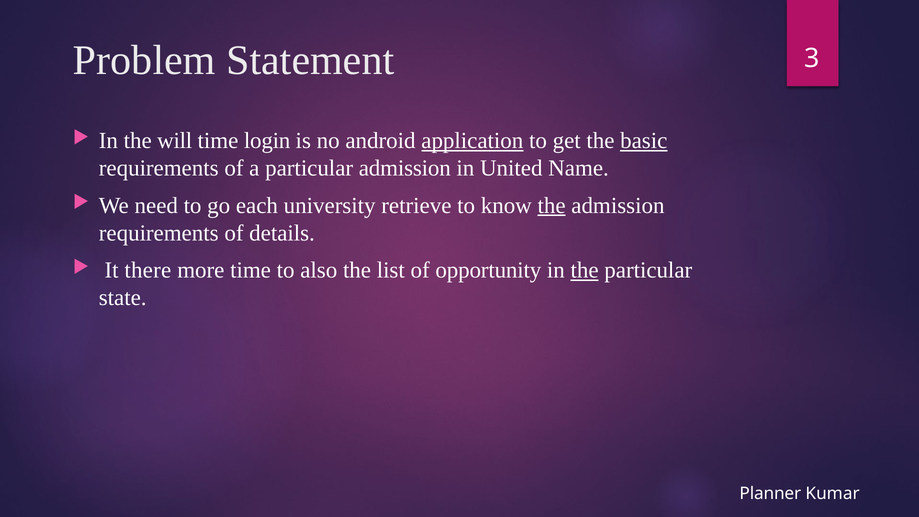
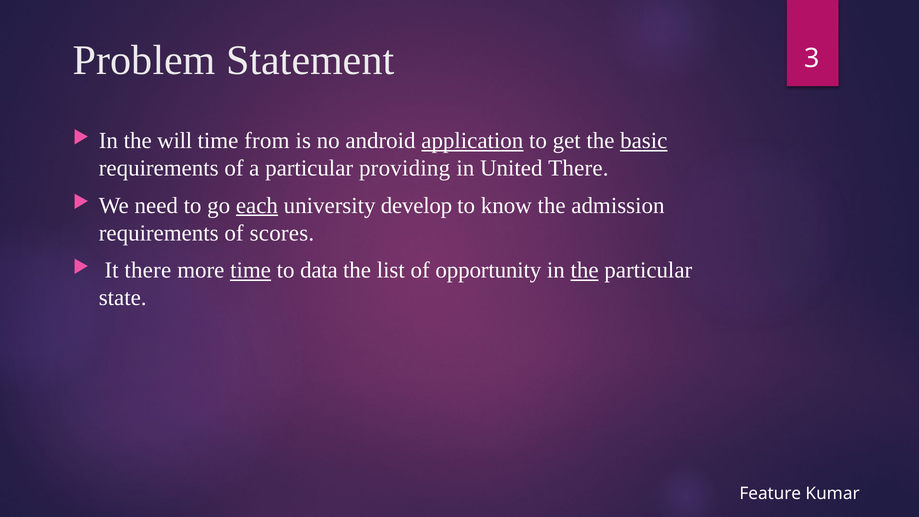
login: login -> from
particular admission: admission -> providing
United Name: Name -> There
each underline: none -> present
retrieve: retrieve -> develop
the at (552, 205) underline: present -> none
details: details -> scores
time at (251, 270) underline: none -> present
also: also -> data
Planner: Planner -> Feature
